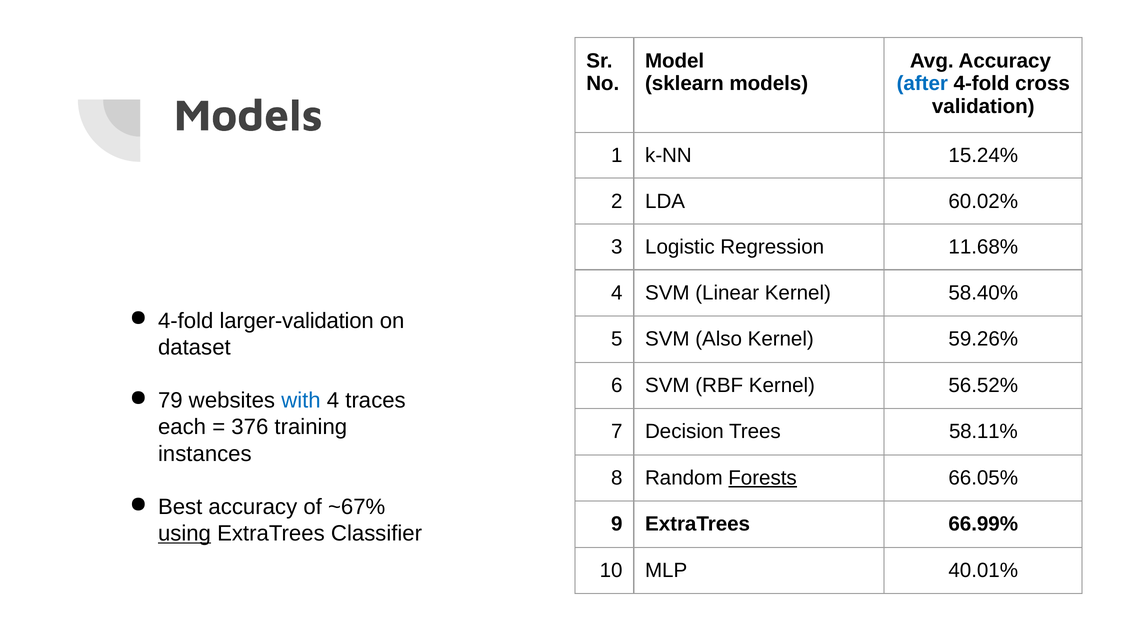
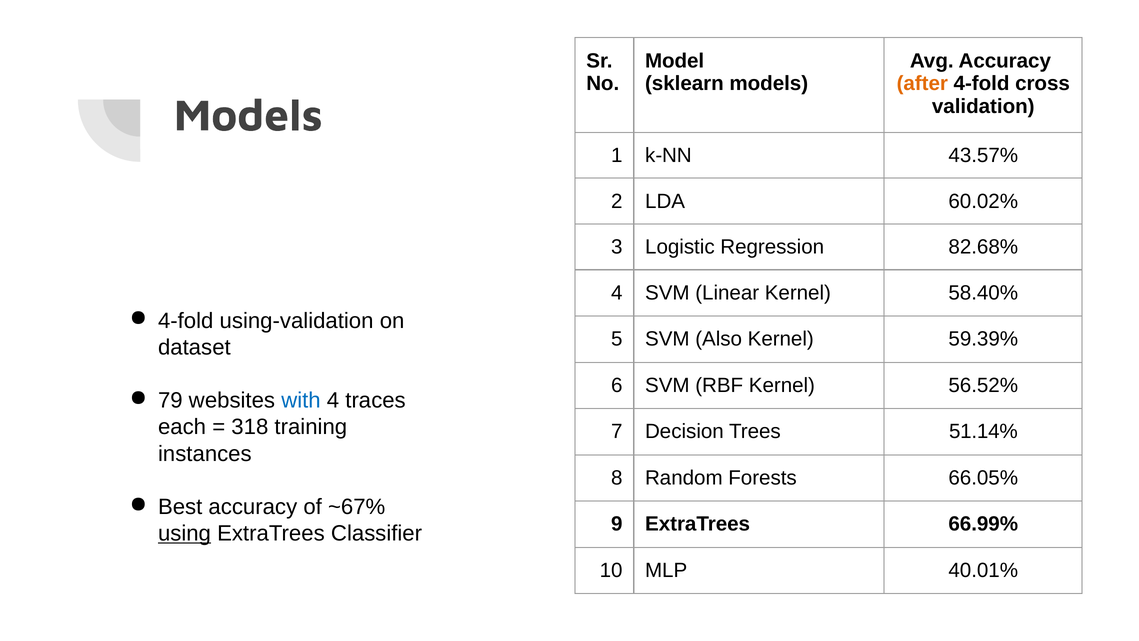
after colour: blue -> orange
15.24%: 15.24% -> 43.57%
11.68%: 11.68% -> 82.68%
larger-validation: larger-validation -> using-validation
59.26%: 59.26% -> 59.39%
376: 376 -> 318
58.11%: 58.11% -> 51.14%
Forests underline: present -> none
